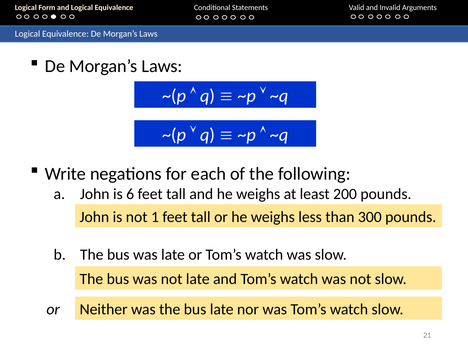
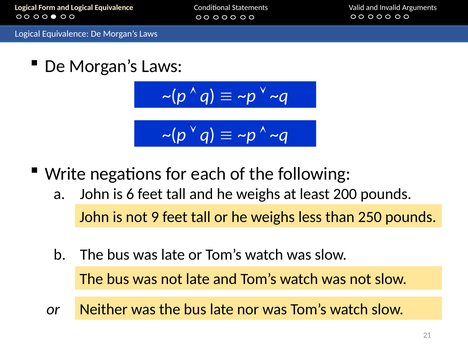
1: 1 -> 9
300: 300 -> 250
